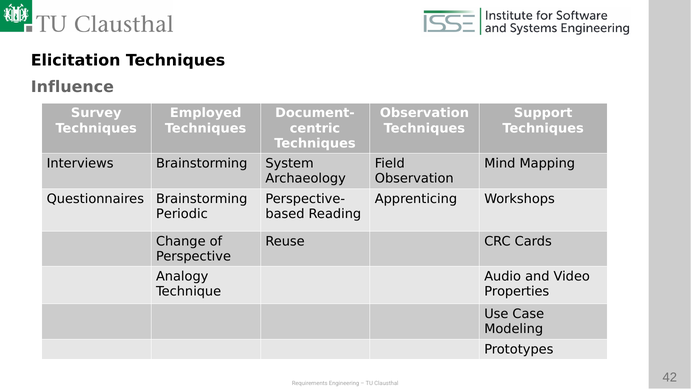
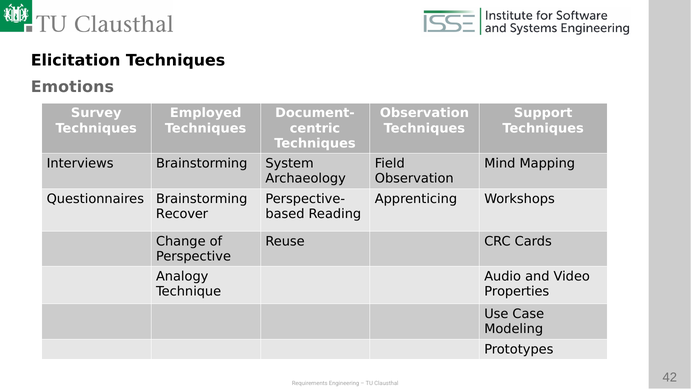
Influence: Influence -> Emotions
Periodic: Periodic -> Recover
